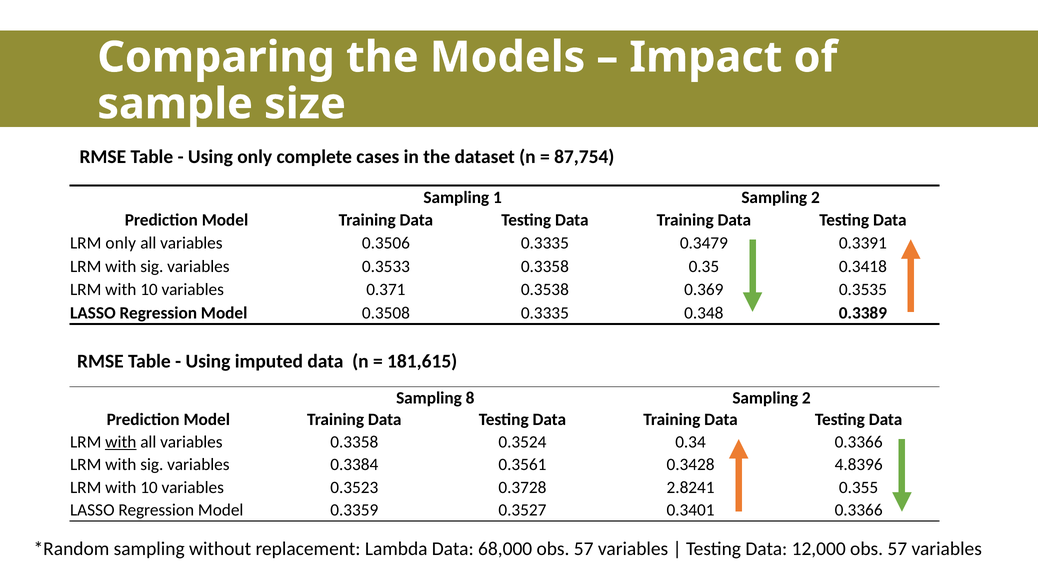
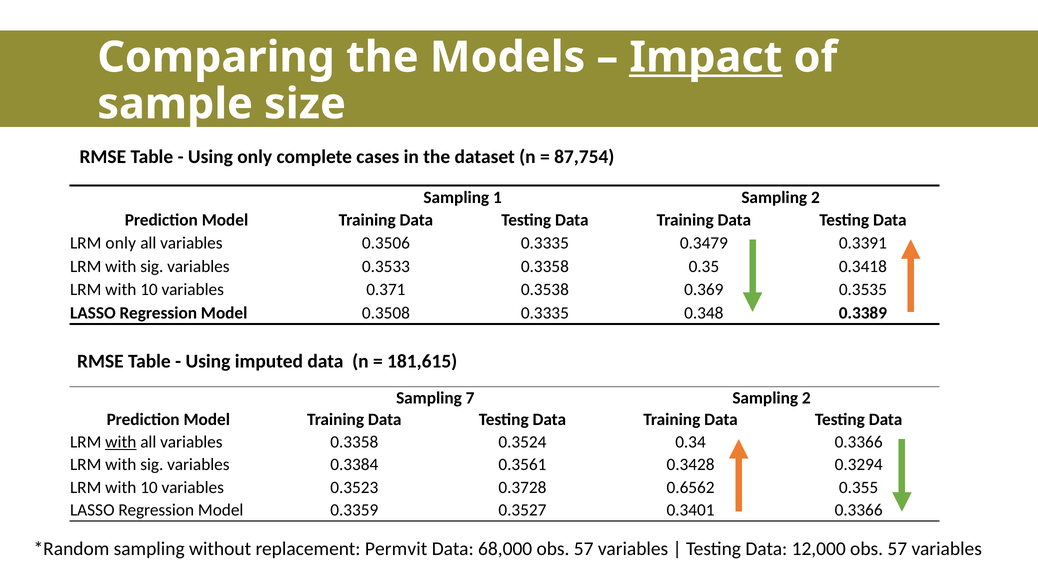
Impact underline: none -> present
8: 8 -> 7
4.8396: 4.8396 -> 0.3294
2.8241: 2.8241 -> 0.6562
Lambda: Lambda -> Permvit
